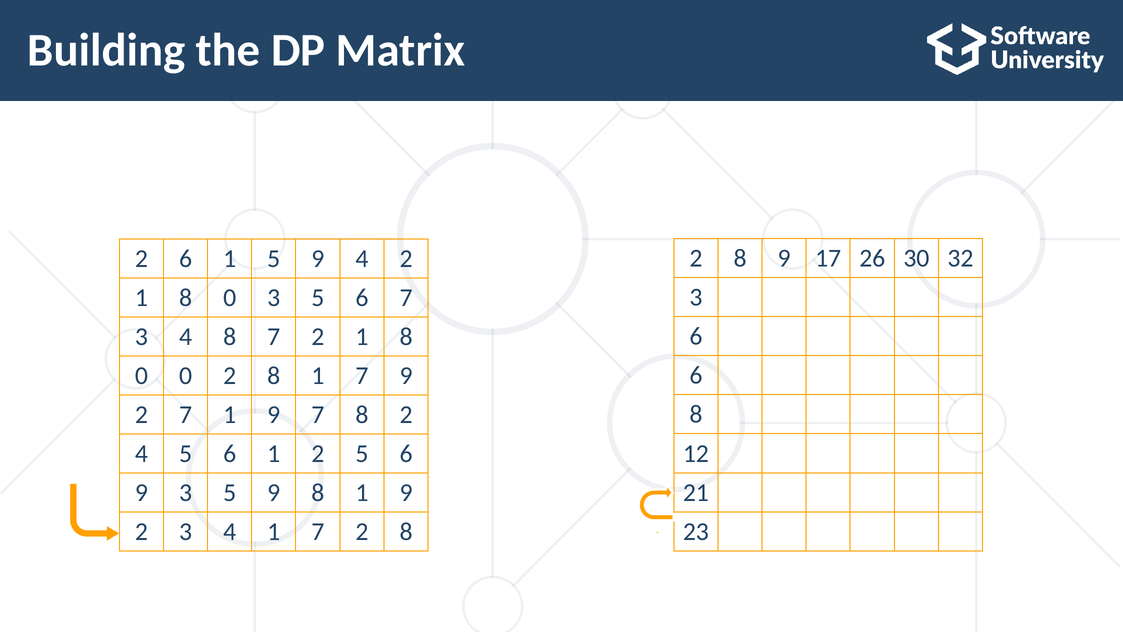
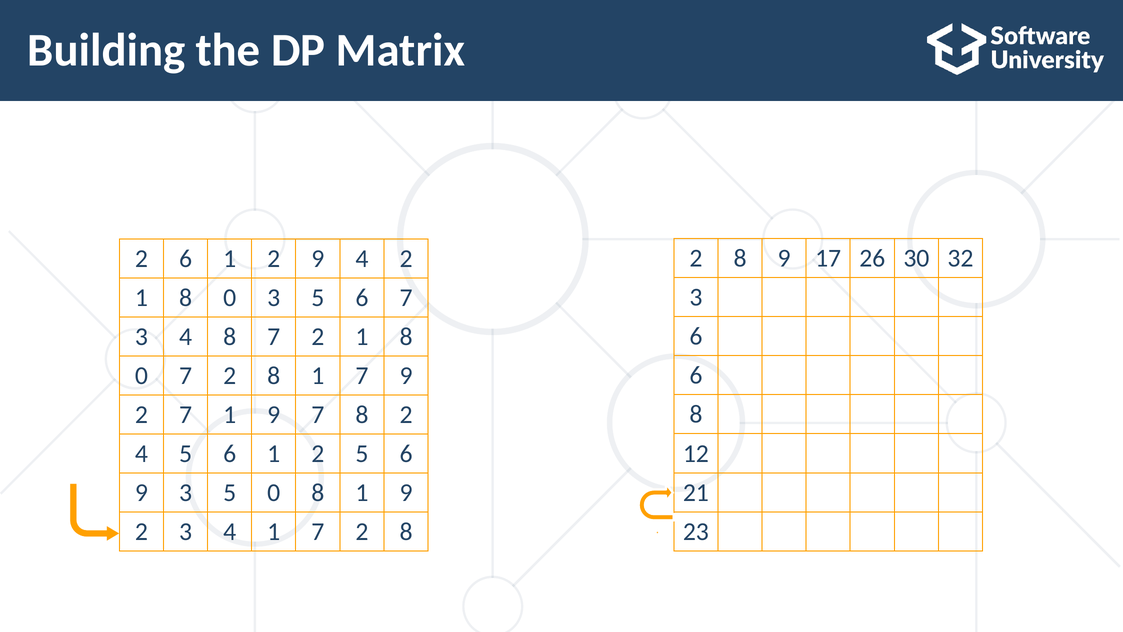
2 6 1 5: 5 -> 2
0 0: 0 -> 7
3 5 9: 9 -> 0
